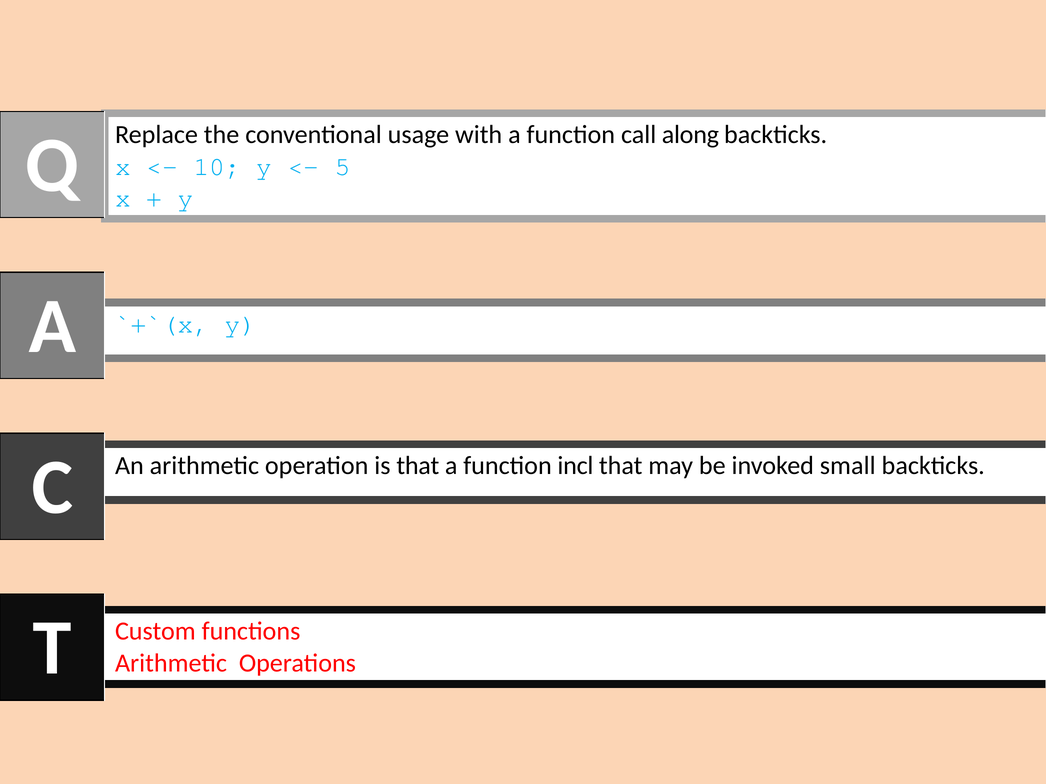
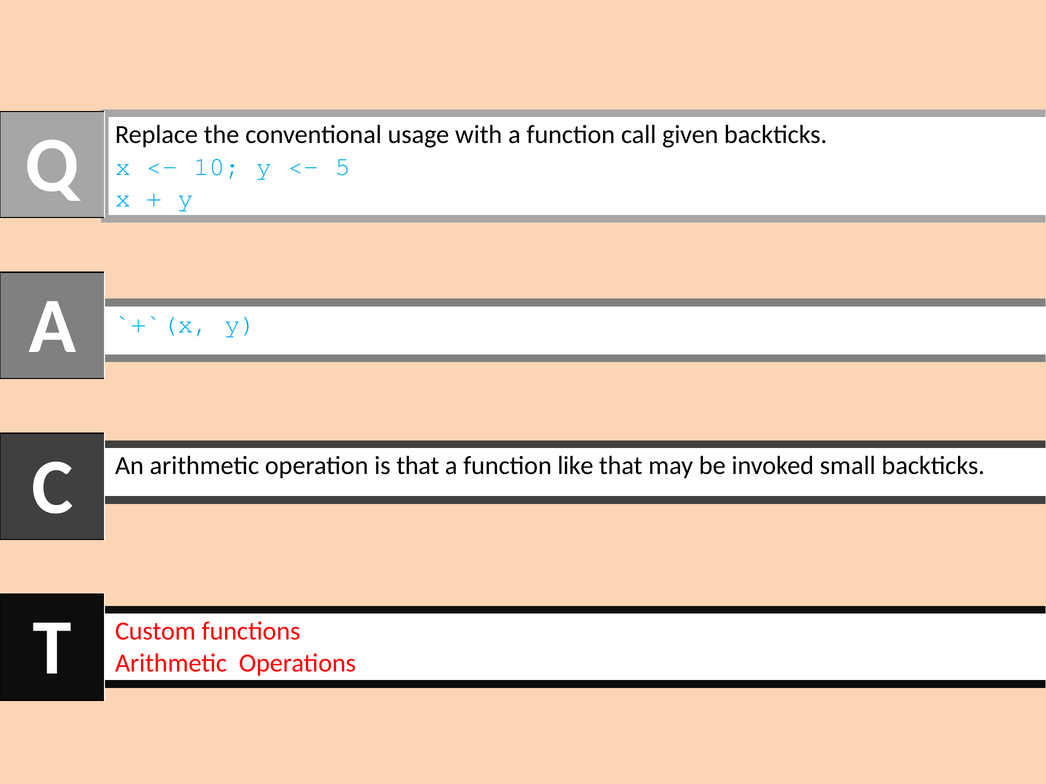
along: along -> given
incl: incl -> like
